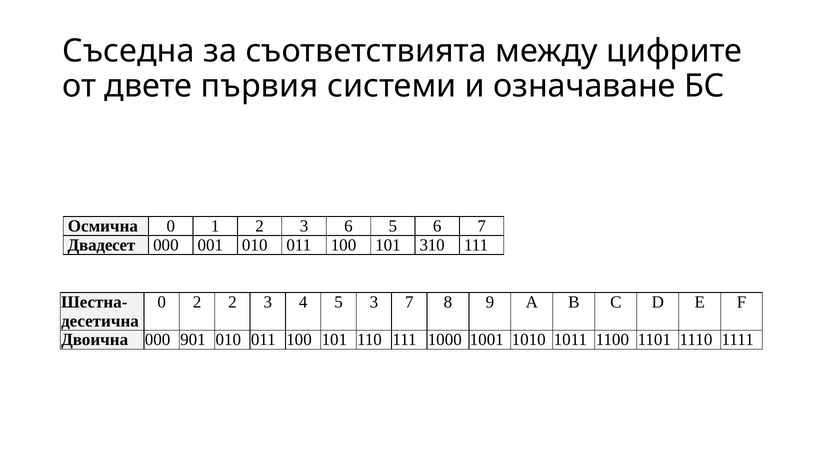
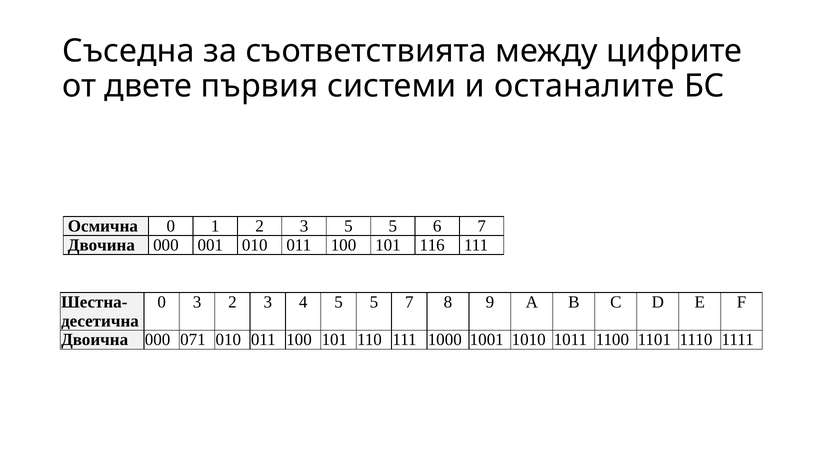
означаване: означаване -> останалите
3 6: 6 -> 5
Двадесет: Двадесет -> Двочина
310: 310 -> 116
0 2: 2 -> 3
4 5 3: 3 -> 5
901: 901 -> 071
